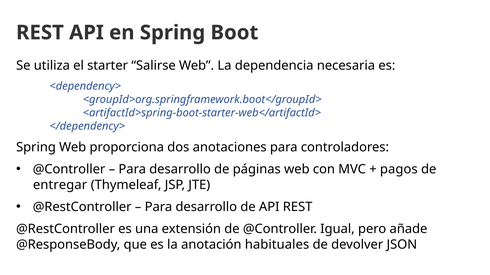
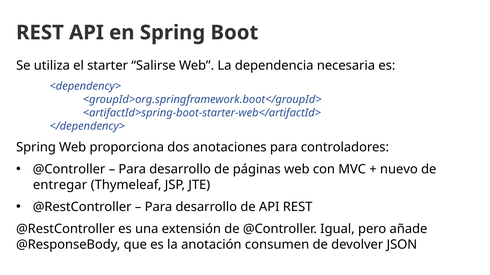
pagos: pagos -> nuevo
habituales: habituales -> consumen
